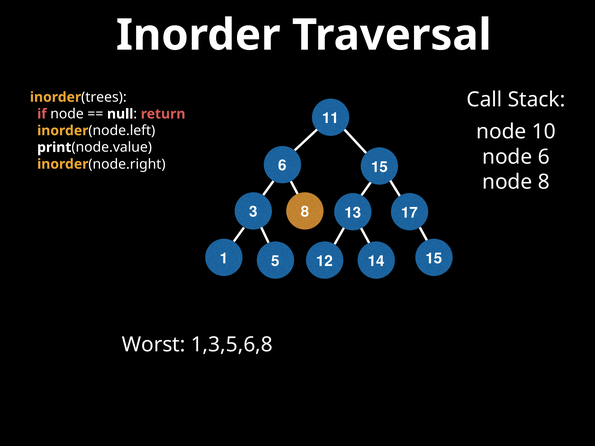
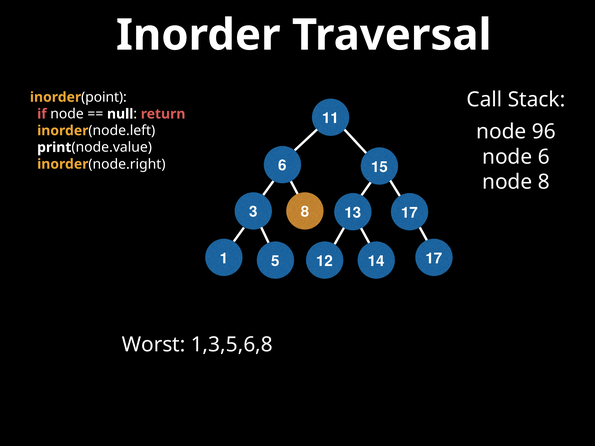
trees: trees -> point
10: 10 -> 96
15 at (434, 259): 15 -> 17
